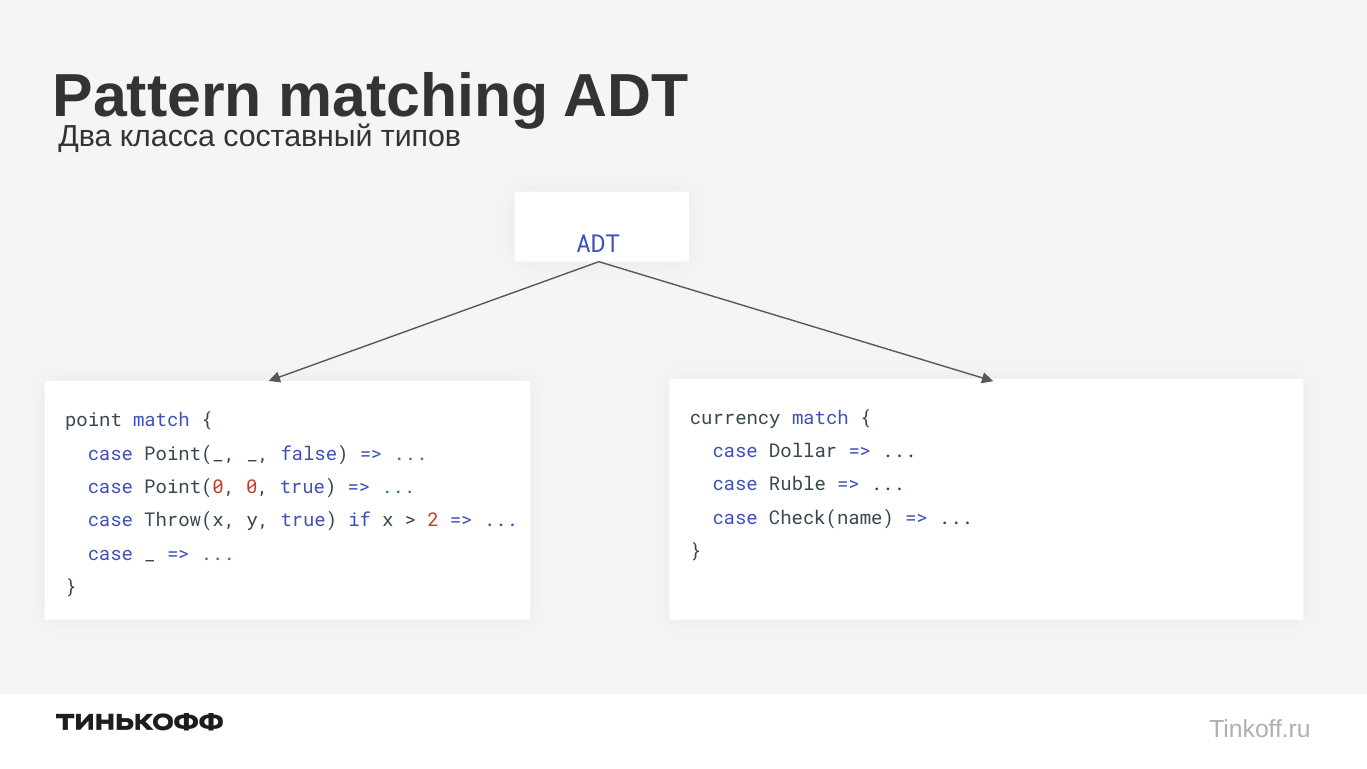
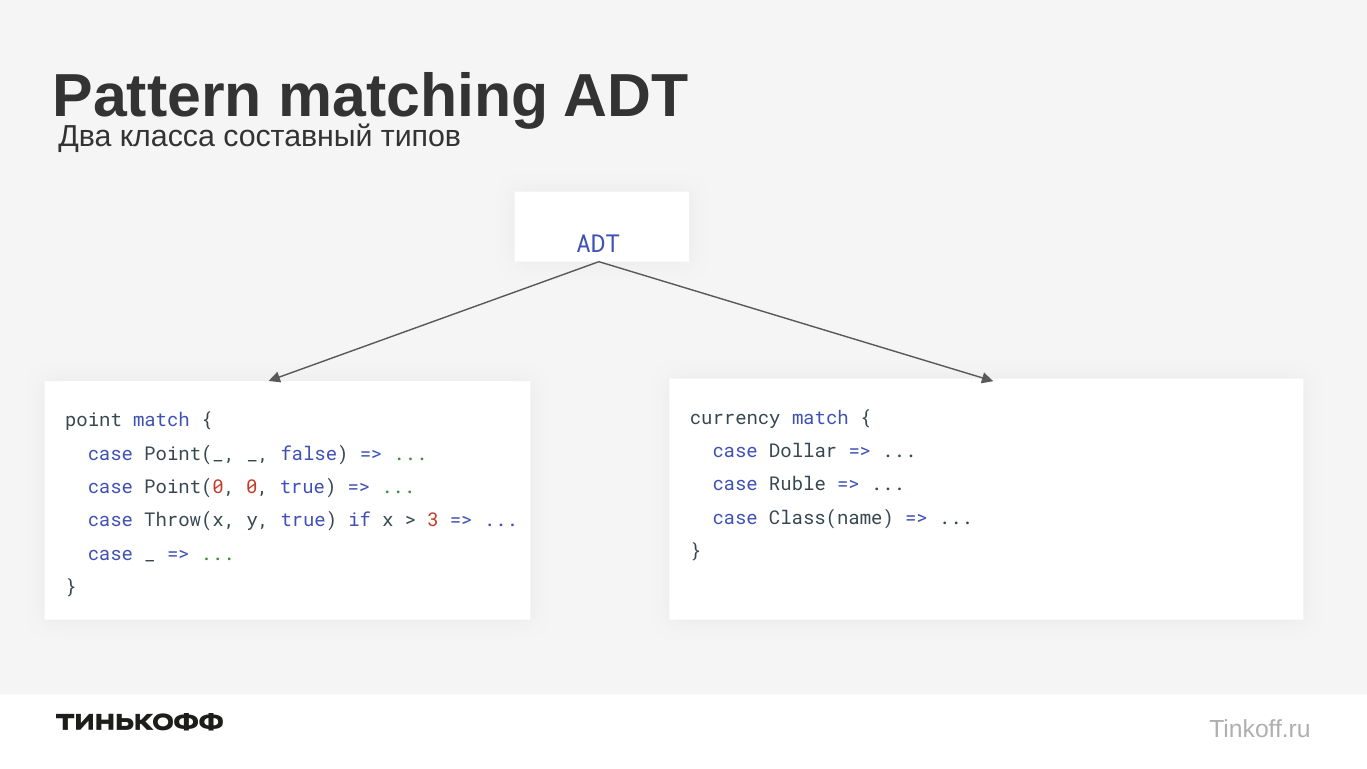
Check(name: Check(name -> Class(name
2: 2 -> 3
